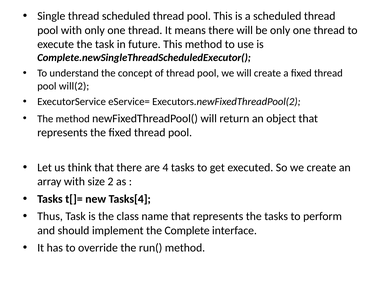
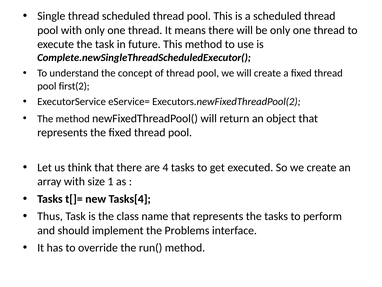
will(2: will(2 -> first(2
2: 2 -> 1
Complete: Complete -> Problems
